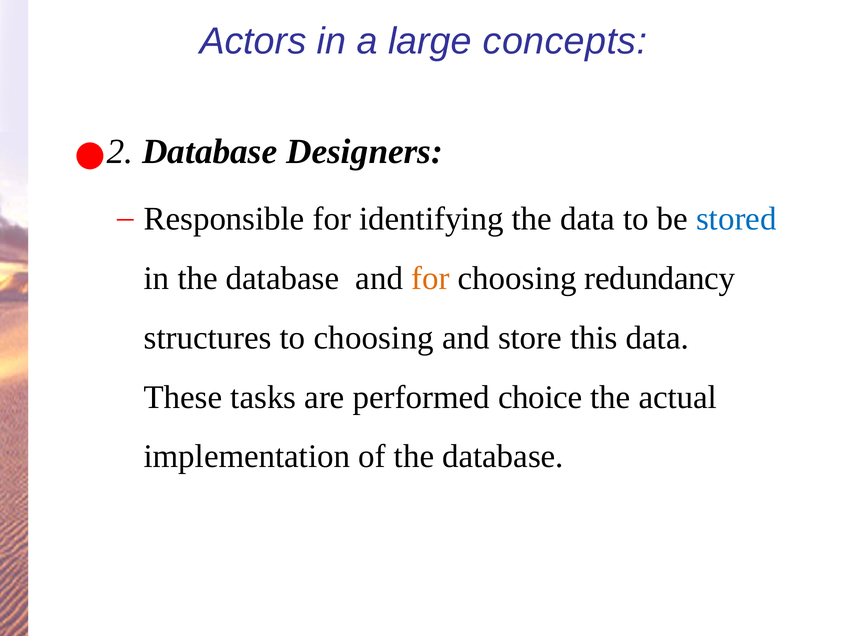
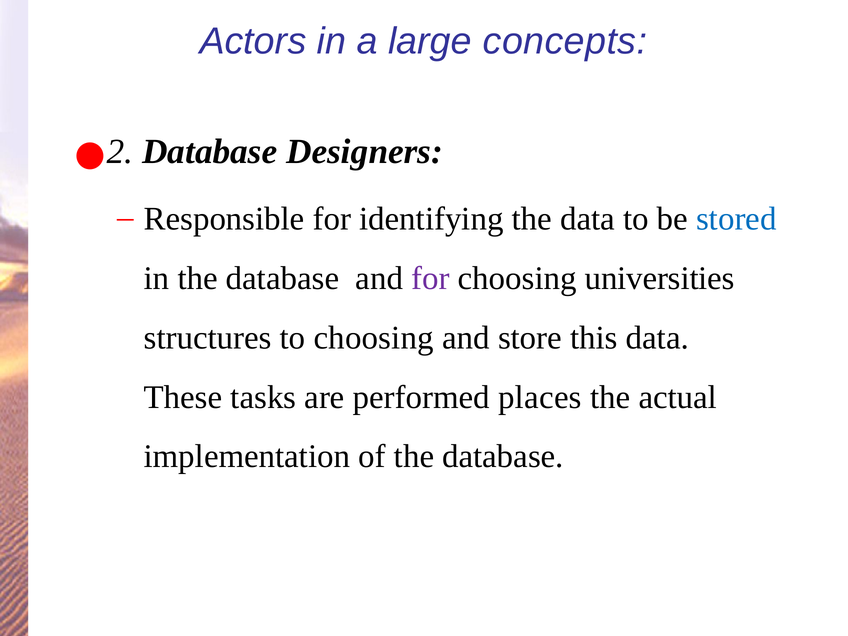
for at (430, 278) colour: orange -> purple
redundancy: redundancy -> universities
choice: choice -> places
